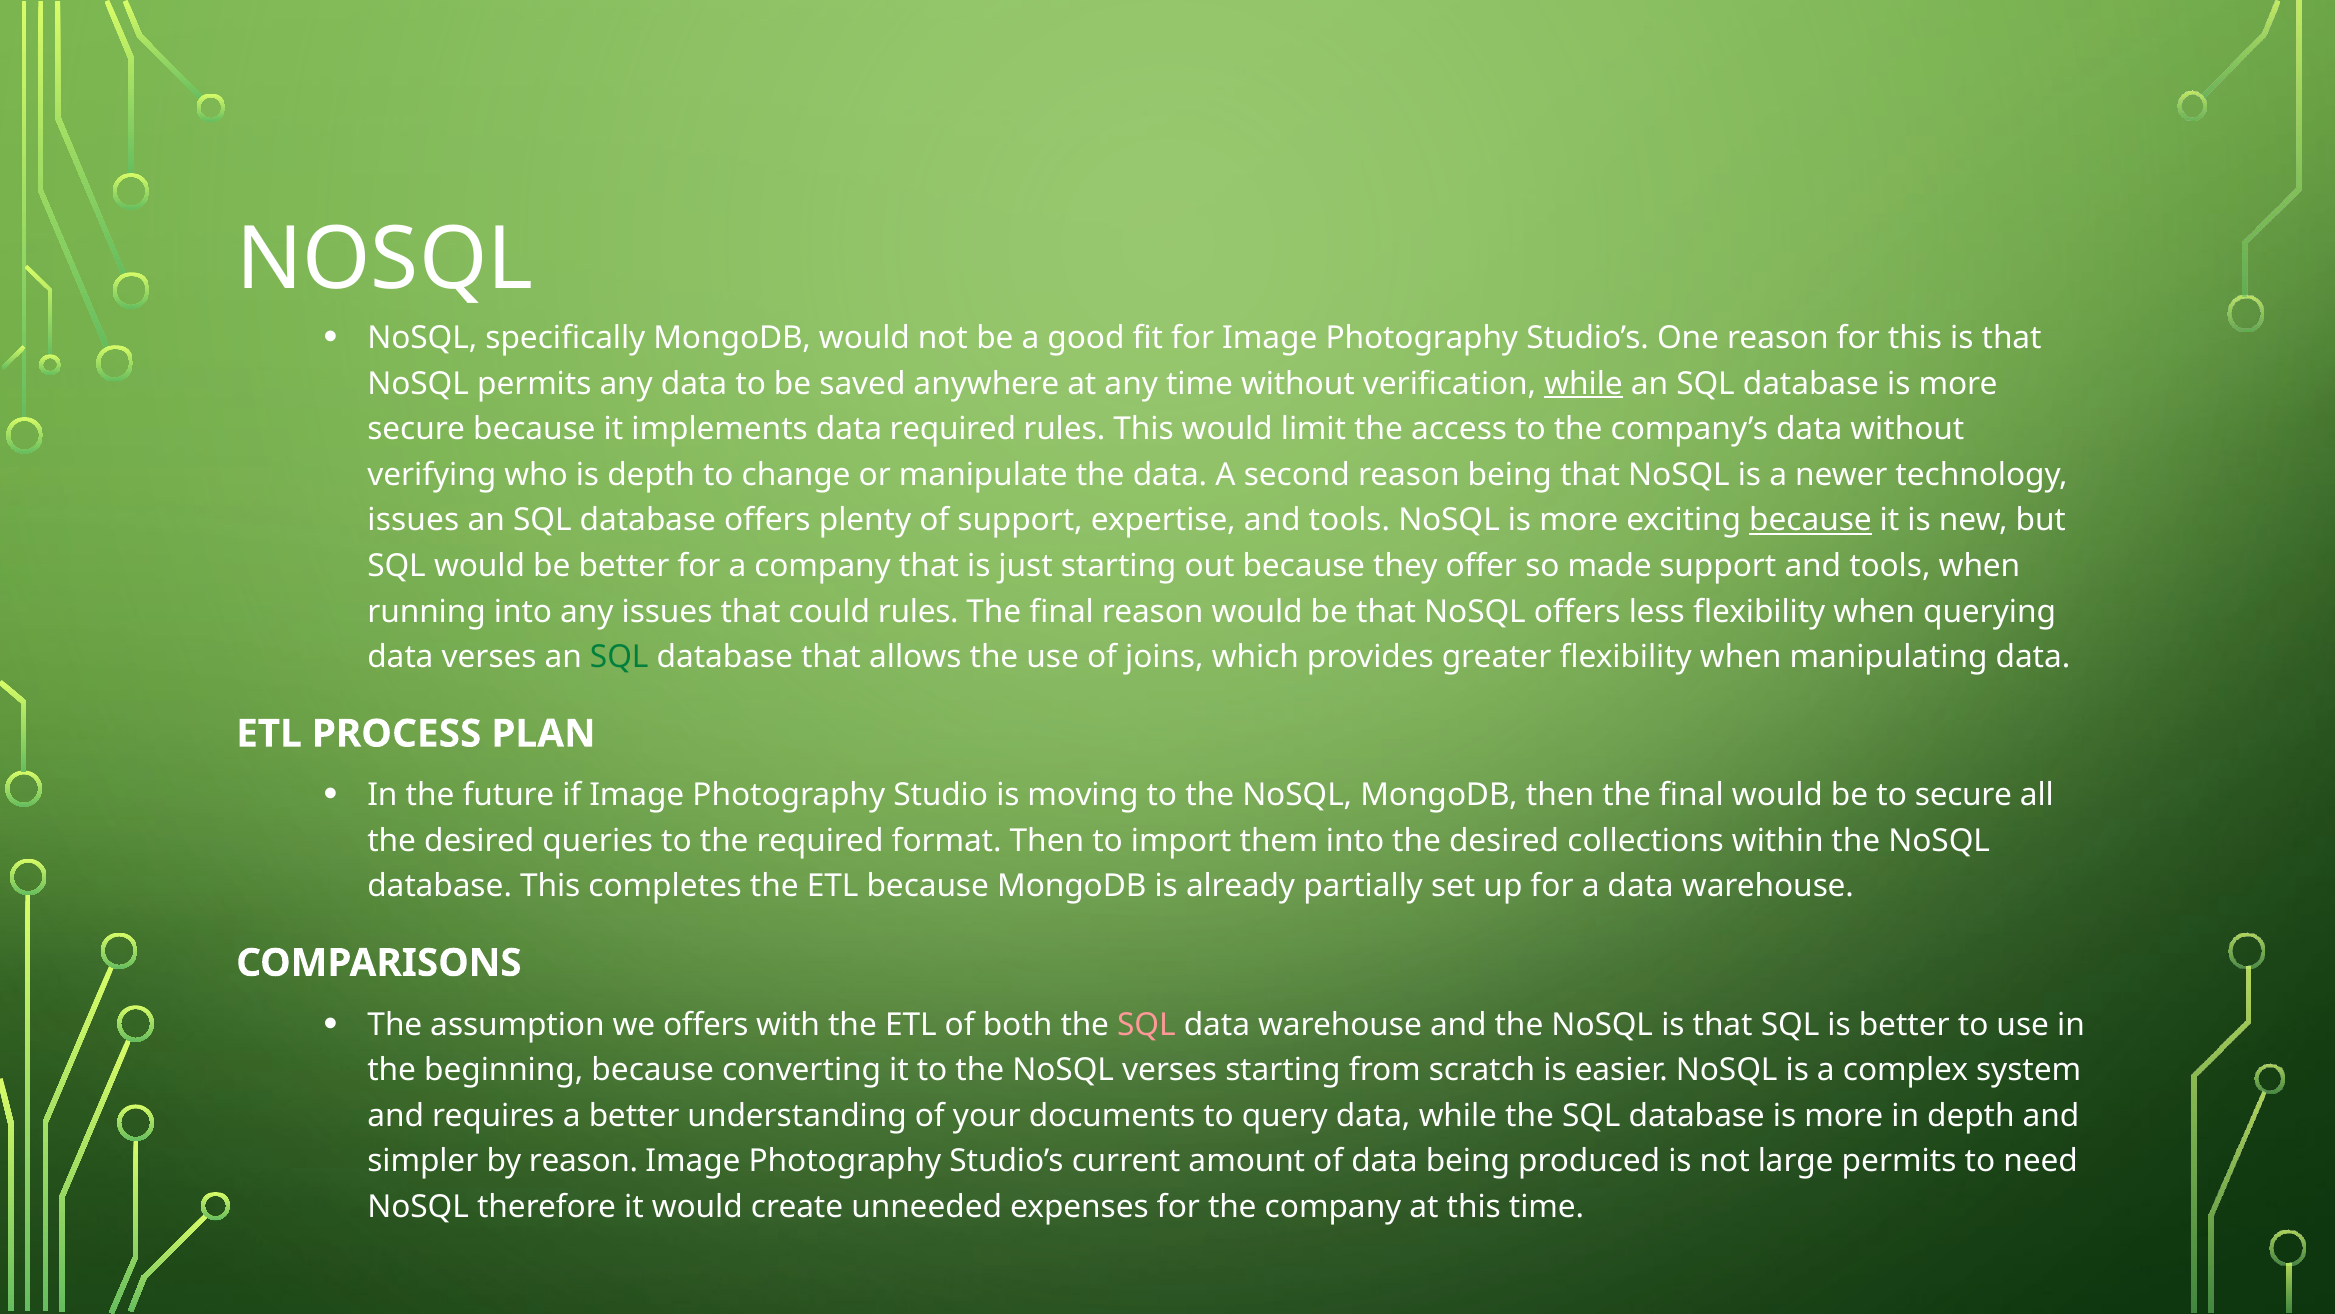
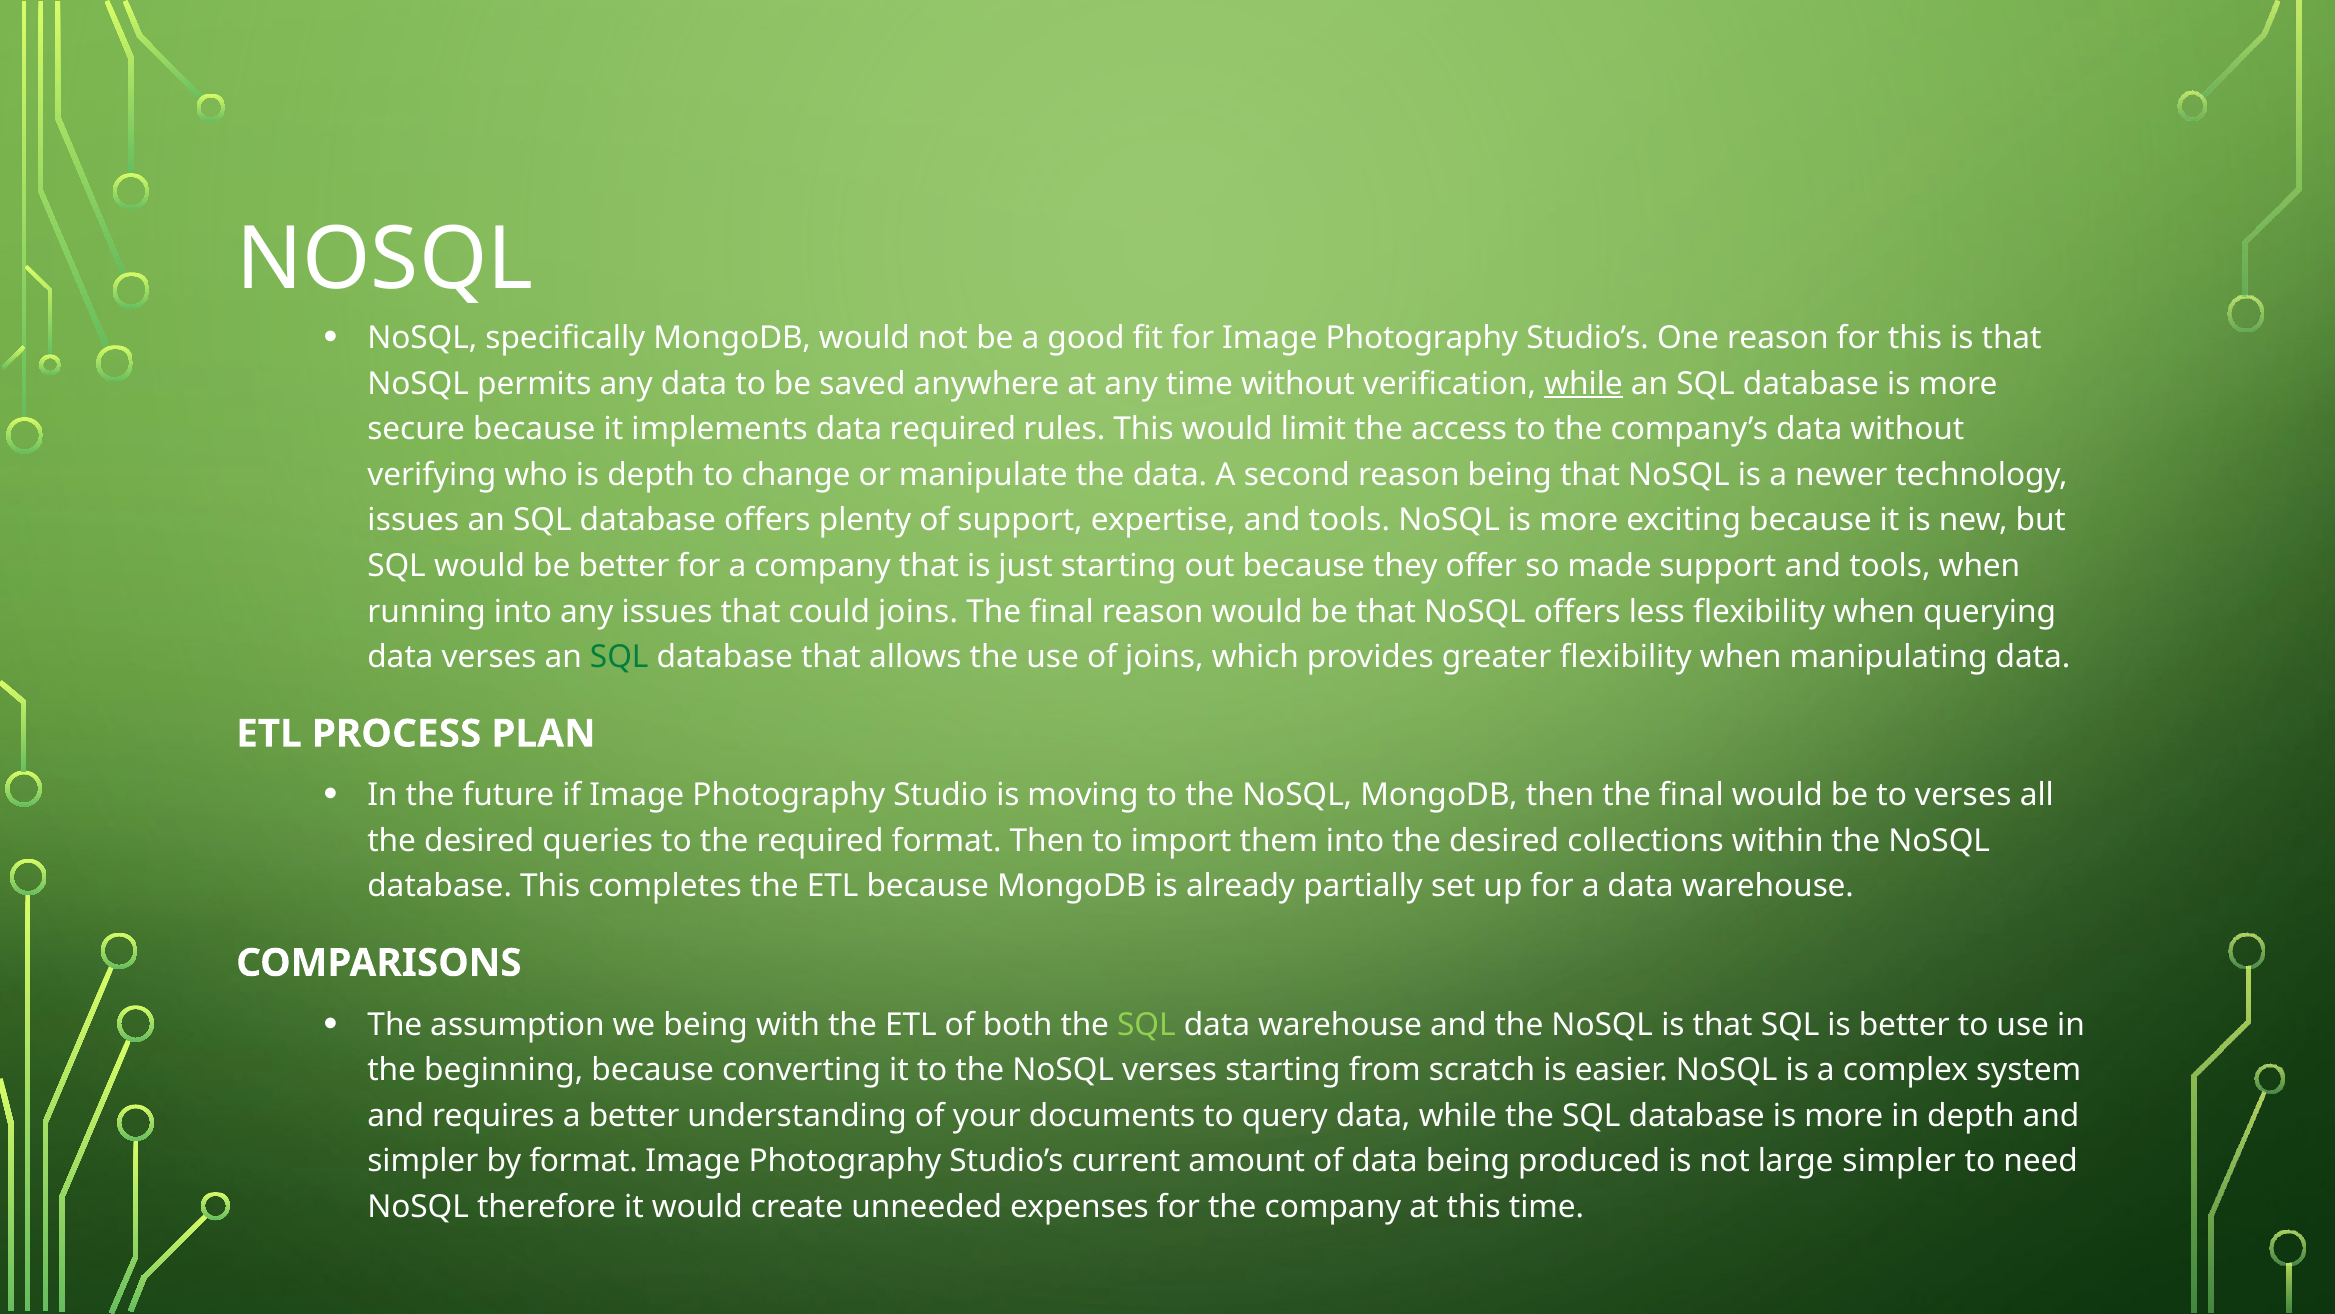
because at (1811, 520) underline: present -> none
could rules: rules -> joins
to secure: secure -> verses
we offers: offers -> being
SQL at (1146, 1024) colour: pink -> light green
by reason: reason -> format
large permits: permits -> simpler
